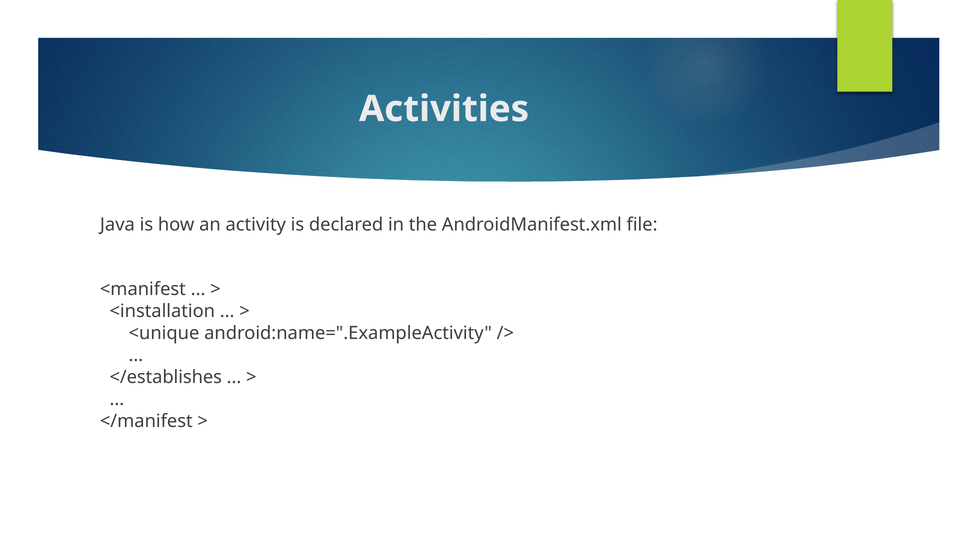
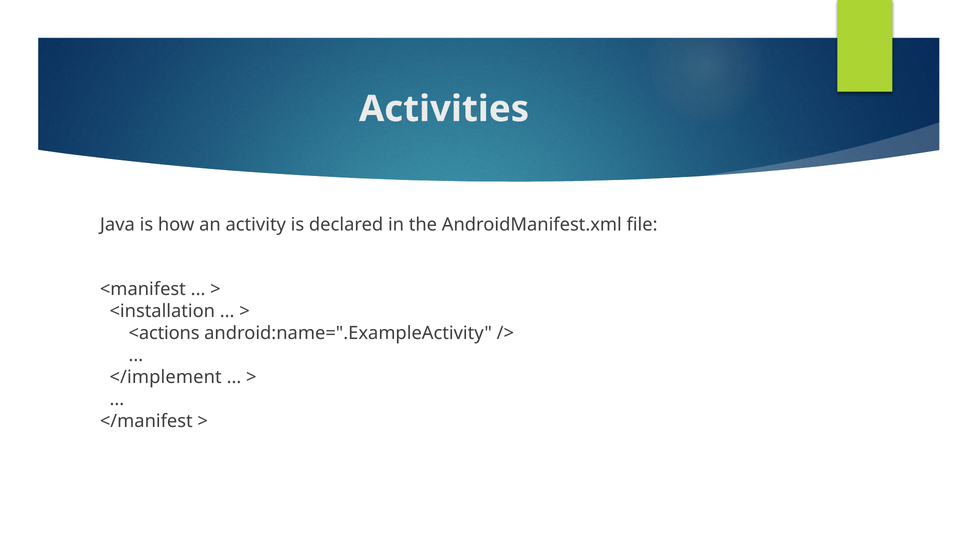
<unique: <unique -> <actions
</establishes: </establishes -> </implement
